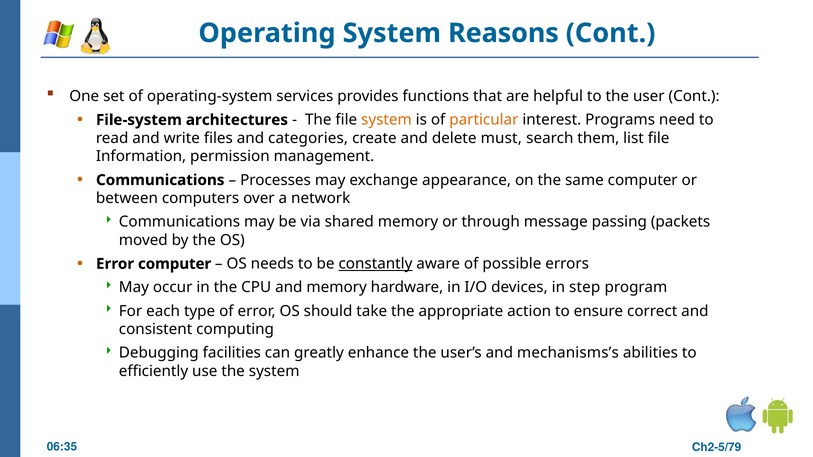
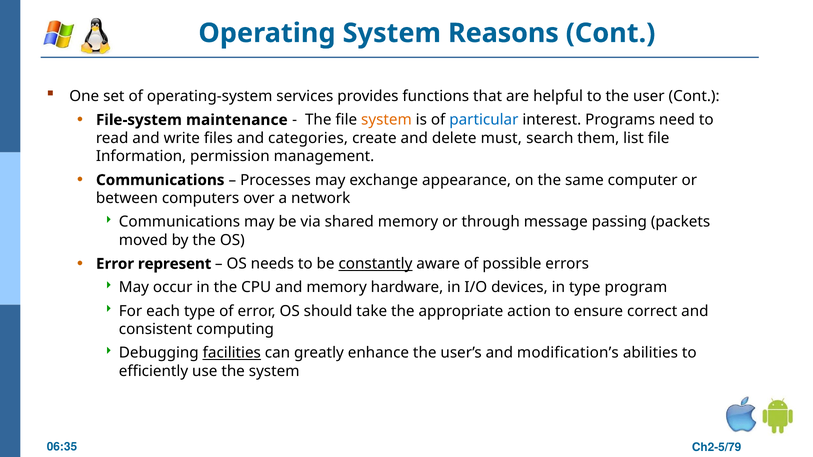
architectures: architectures -> maintenance
particular colour: orange -> blue
Error computer: computer -> represent
in step: step -> type
facilities underline: none -> present
mechanisms’s: mechanisms’s -> modification’s
